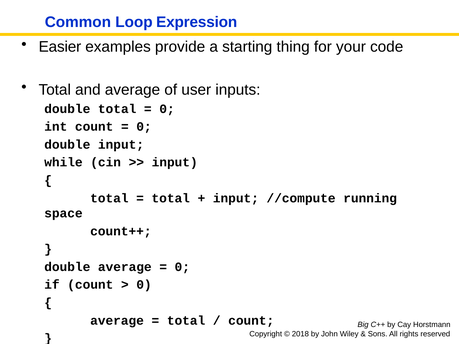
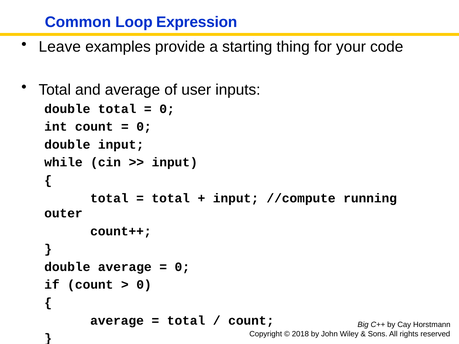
Easier: Easier -> Leave
space: space -> outer
